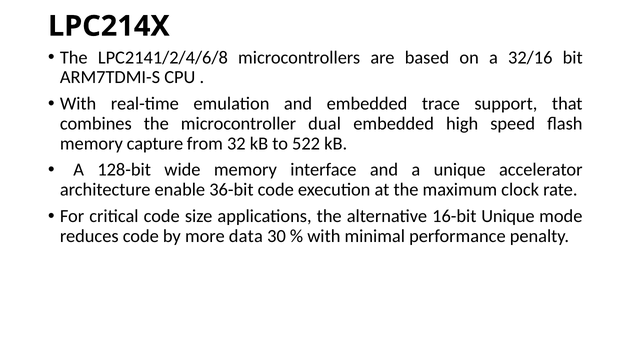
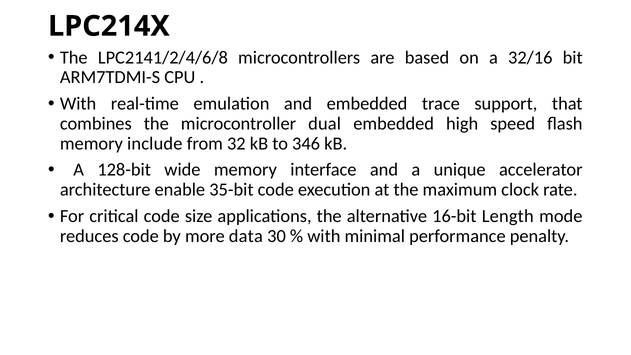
capture: capture -> include
522: 522 -> 346
36-bit: 36-bit -> 35-bit
16-bit Unique: Unique -> Length
